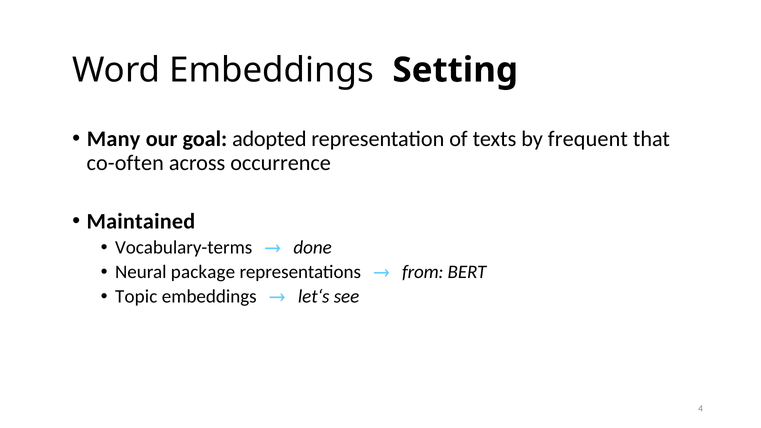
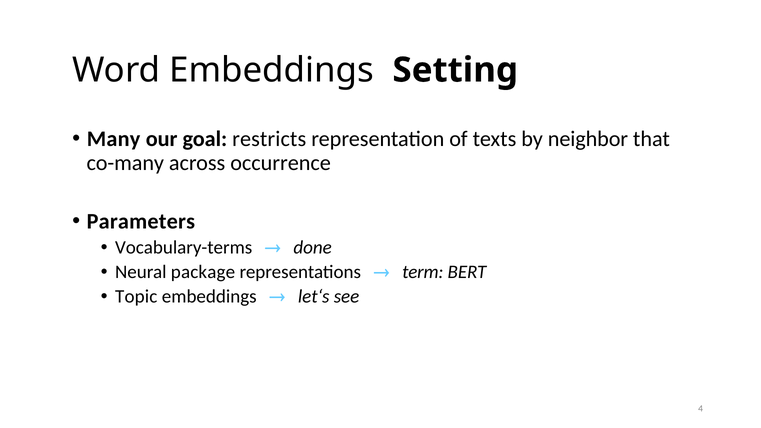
adopted: adopted -> restricts
frequent: frequent -> neighbor
co-often: co-often -> co-many
Maintained: Maintained -> Parameters
from: from -> term
